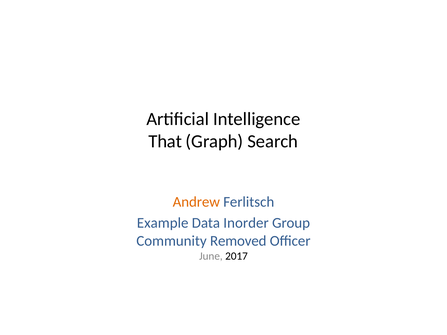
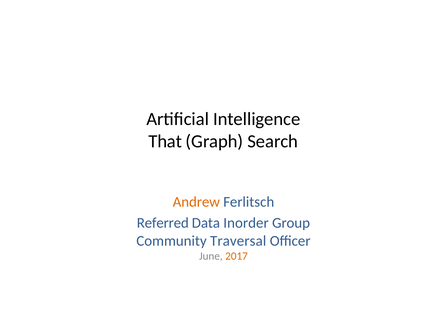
Example: Example -> Referred
Removed: Removed -> Traversal
2017 colour: black -> orange
